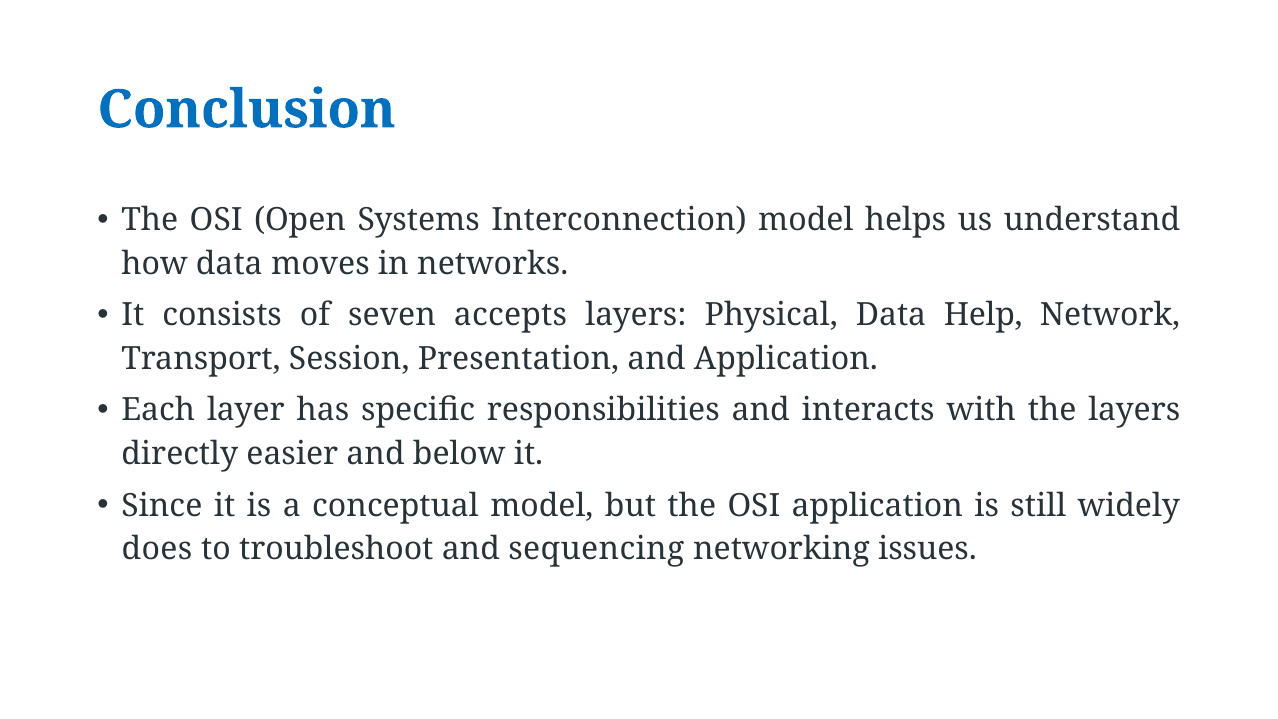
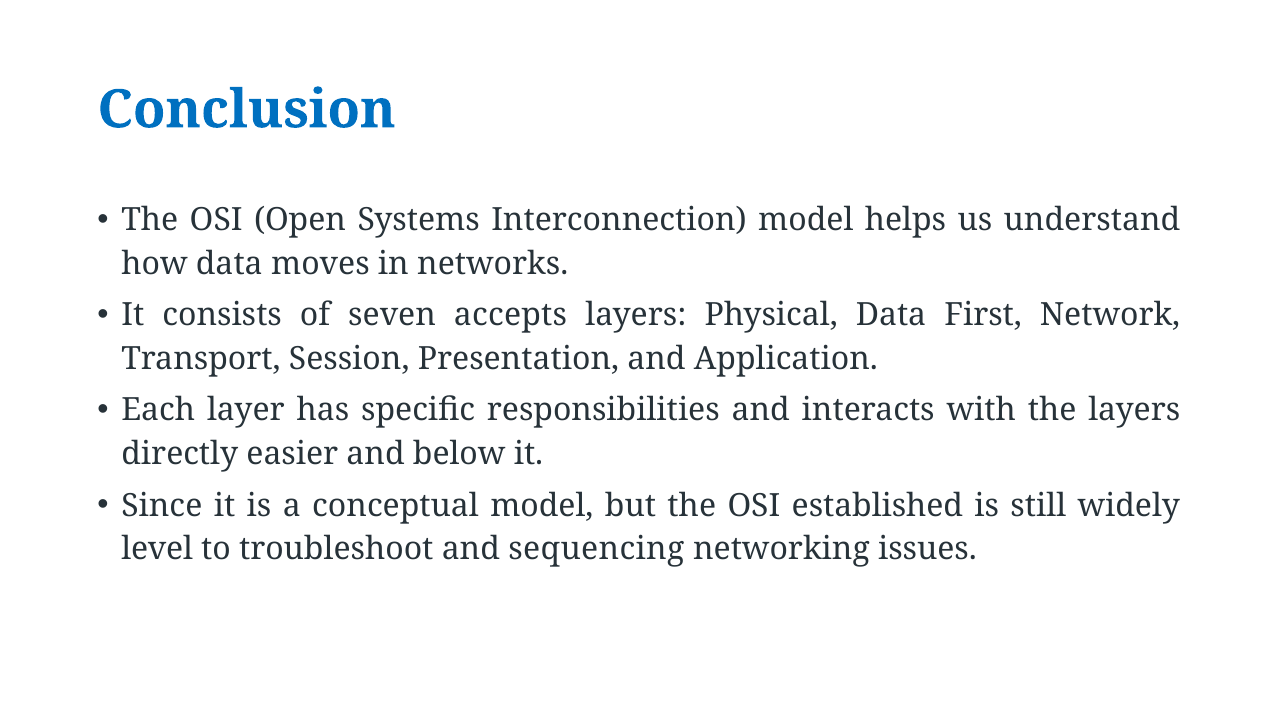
Help: Help -> First
OSI application: application -> established
does: does -> level
